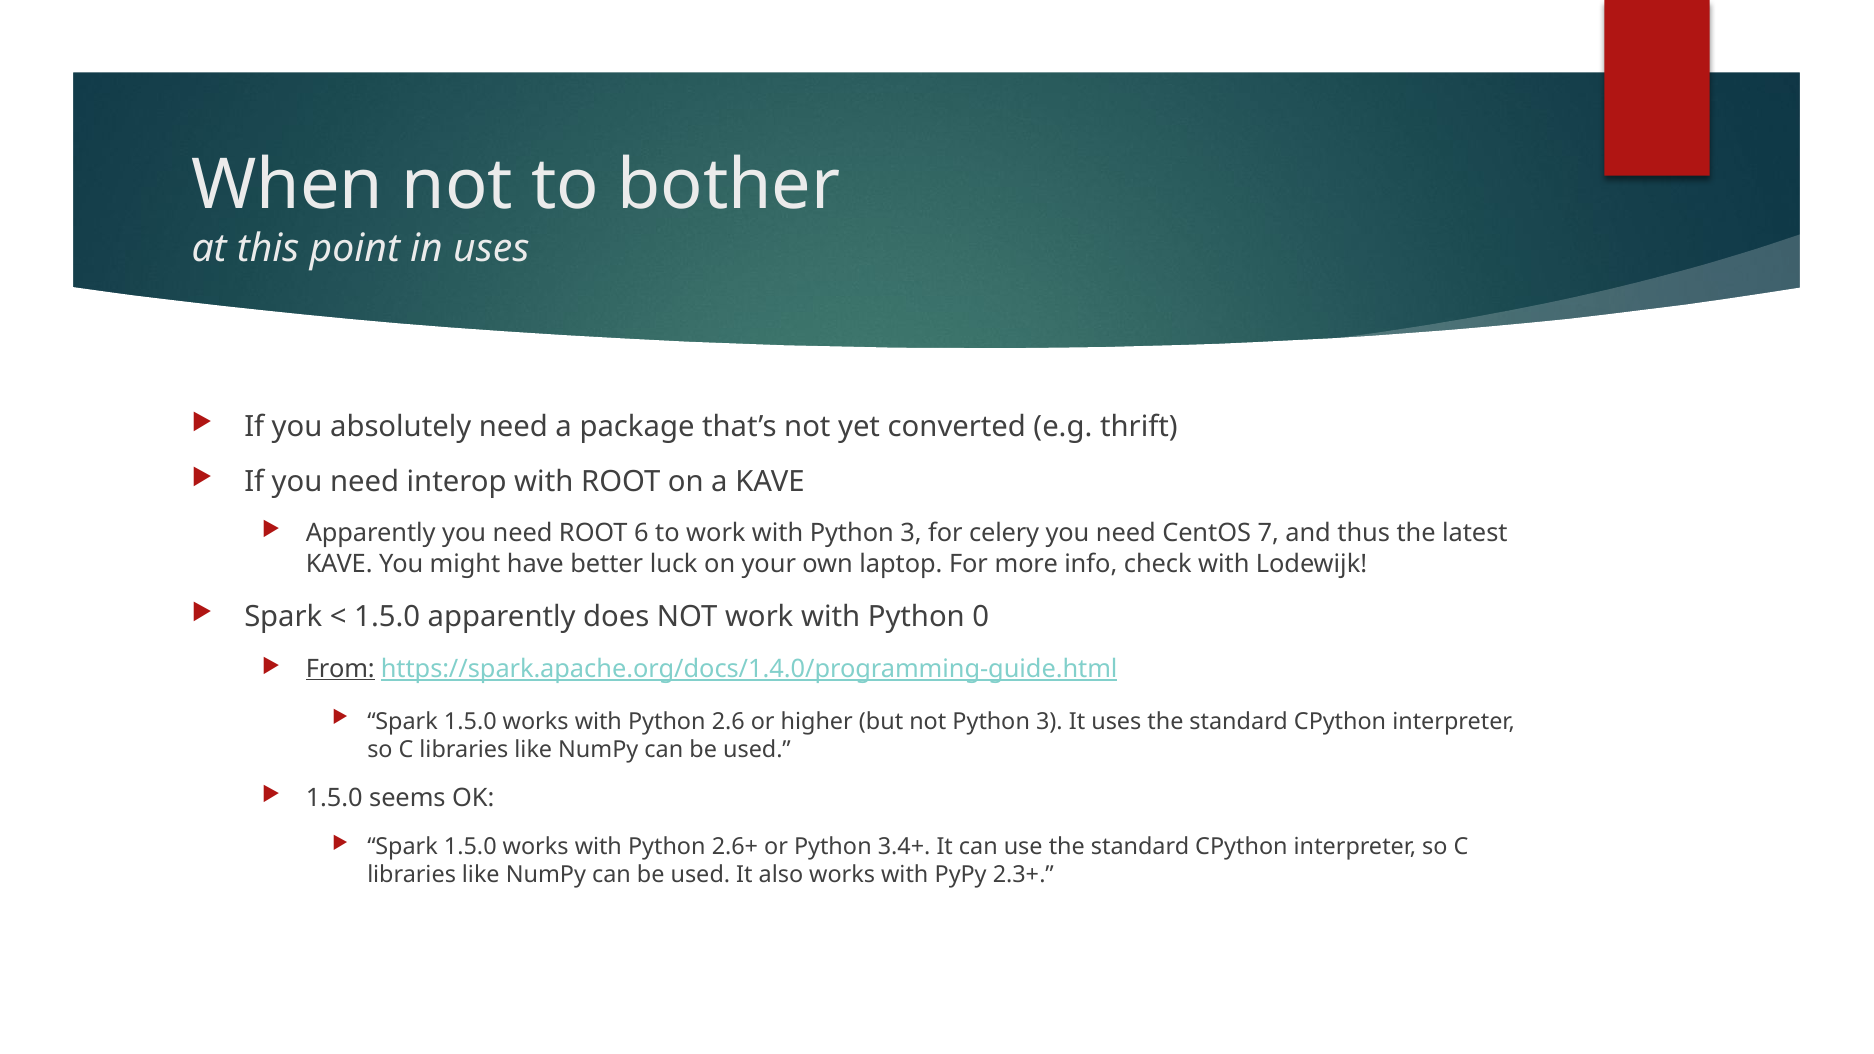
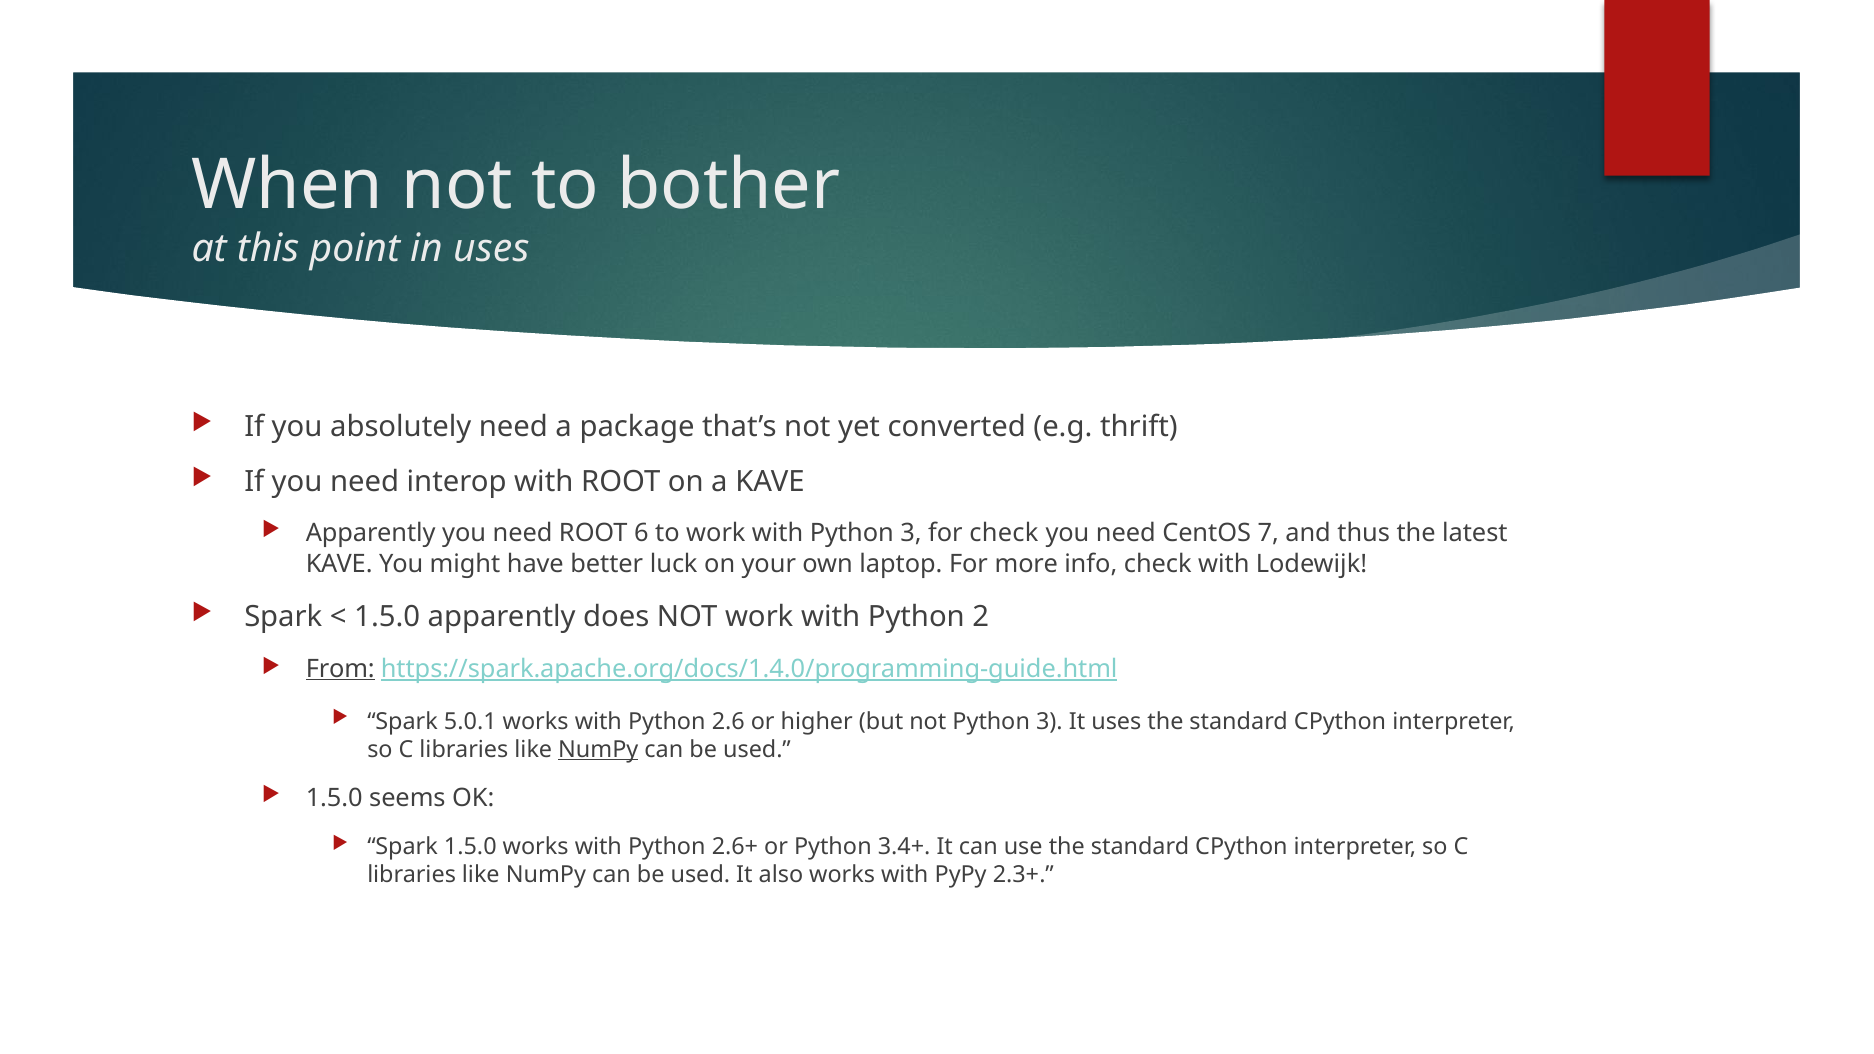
for celery: celery -> check
0: 0 -> 2
1.5.0 at (470, 721): 1.5.0 -> 5.0.1
NumPy at (598, 749) underline: none -> present
